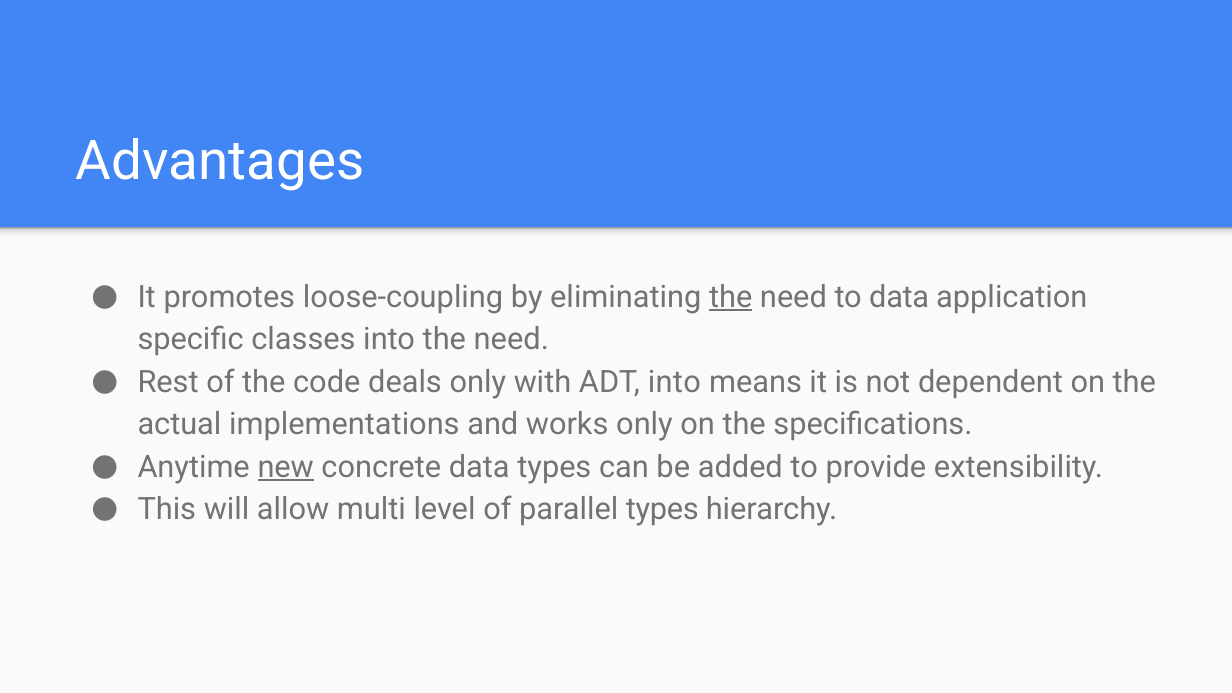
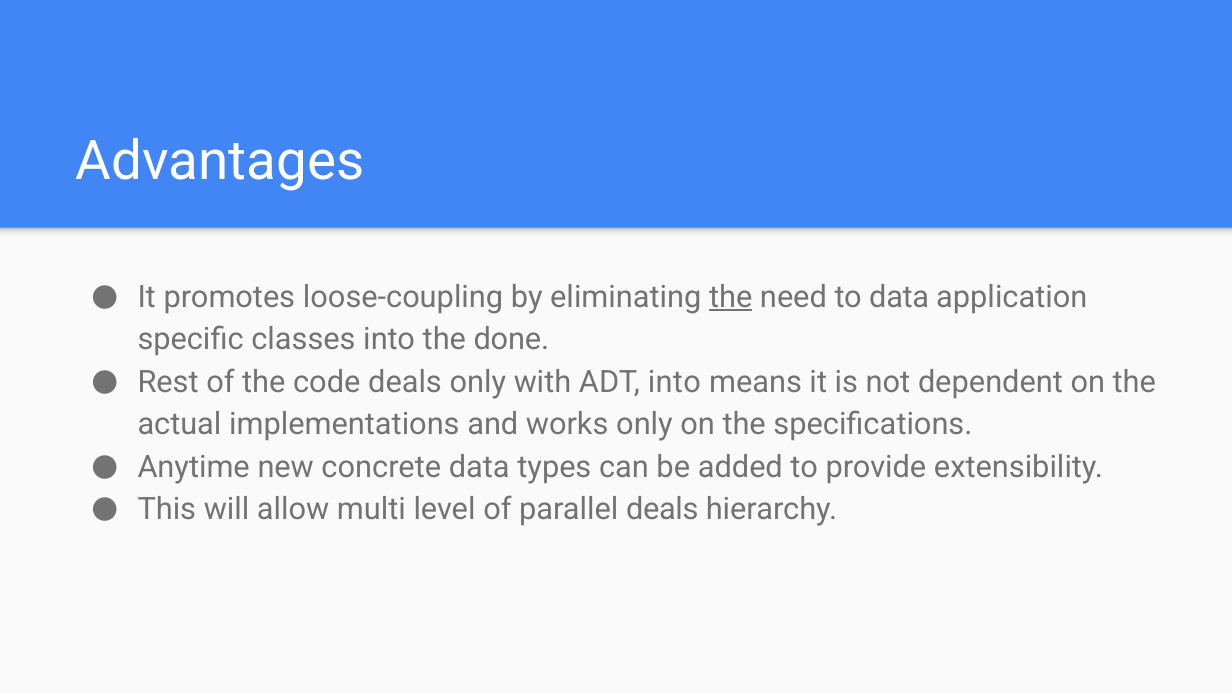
into the need: need -> done
new underline: present -> none
parallel types: types -> deals
